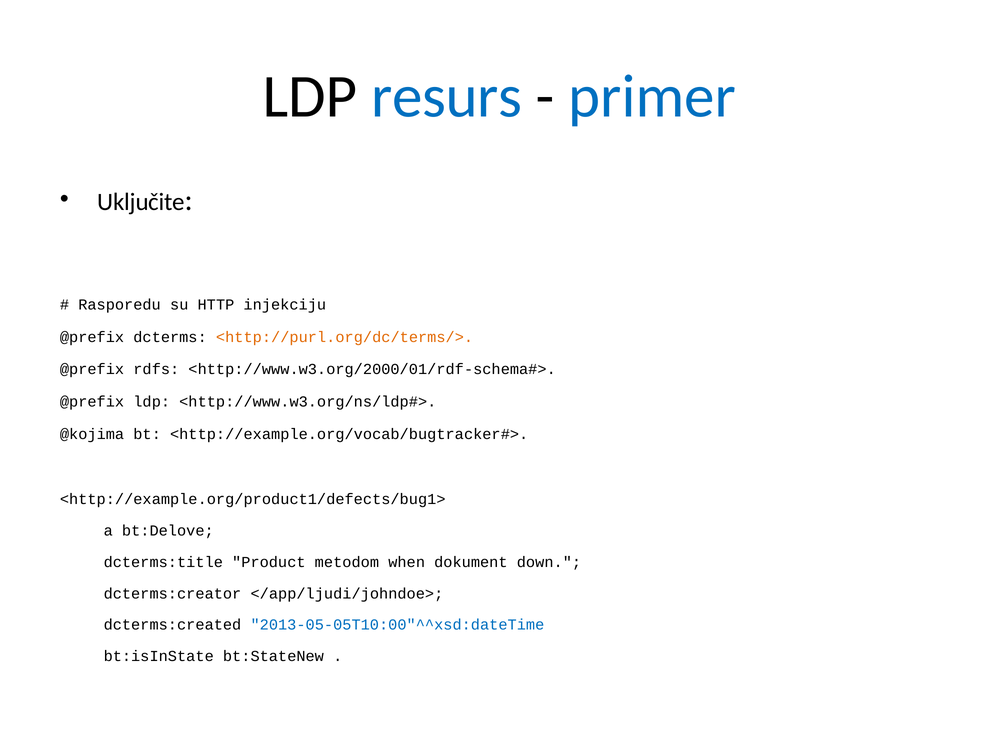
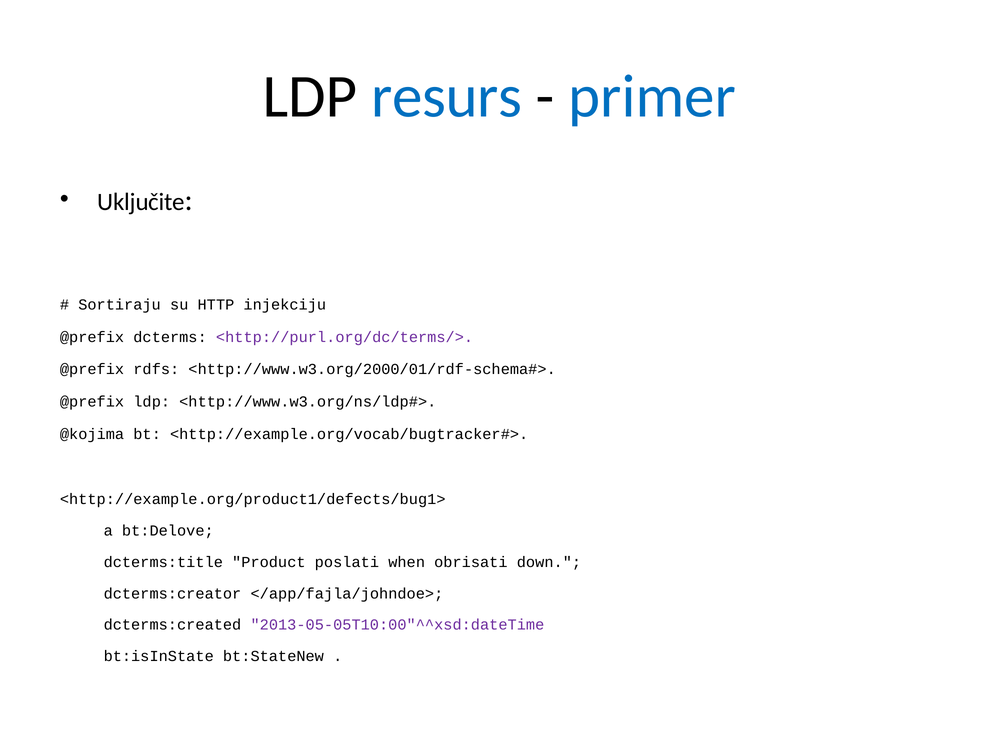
Rasporedu: Rasporedu -> Sortiraju
<http://purl.org/dc/terms/> colour: orange -> purple
metodom: metodom -> poslati
dokument: dokument -> obrisati
</app/ljudi/johndoe>: </app/ljudi/johndoe> -> </app/fajla/johndoe>
2013-05-05T10:00"^^xsd:dateTime colour: blue -> purple
